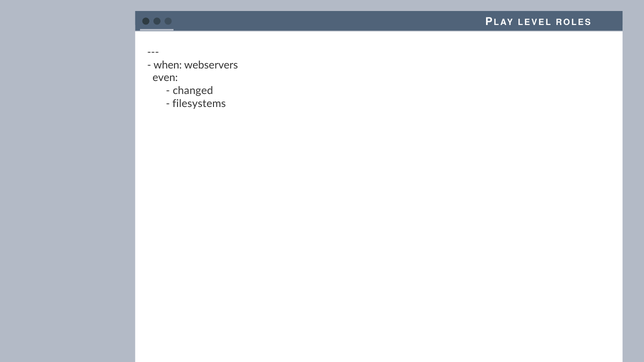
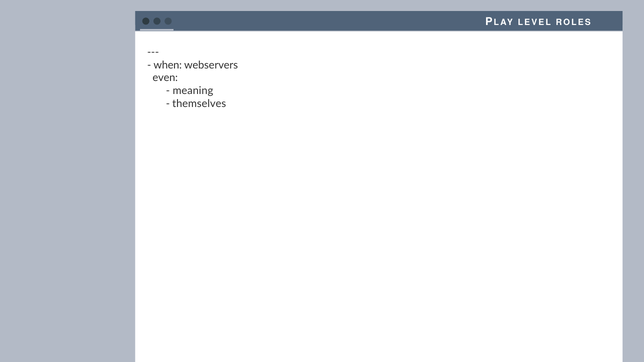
changed: changed -> meaning
filesystems: filesystems -> themselves
